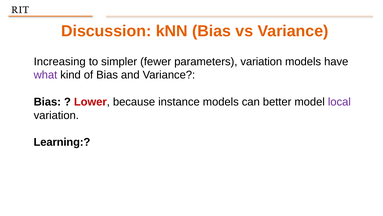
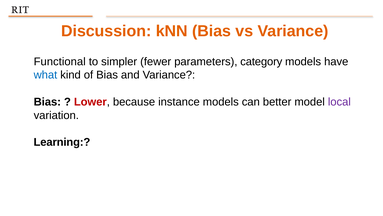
Increasing: Increasing -> Functional
parameters variation: variation -> category
what colour: purple -> blue
